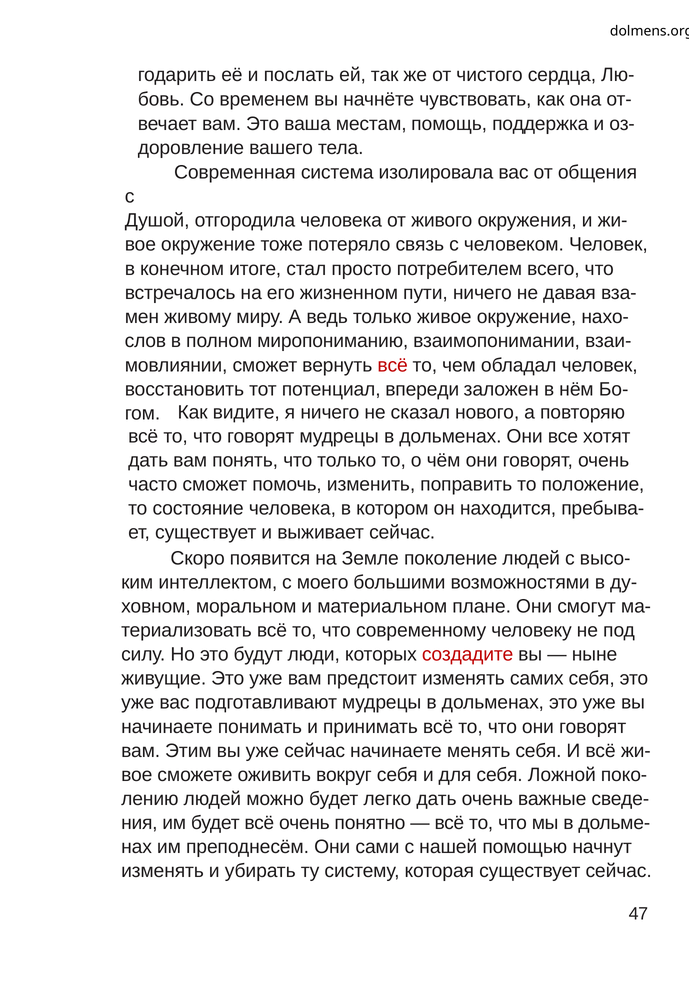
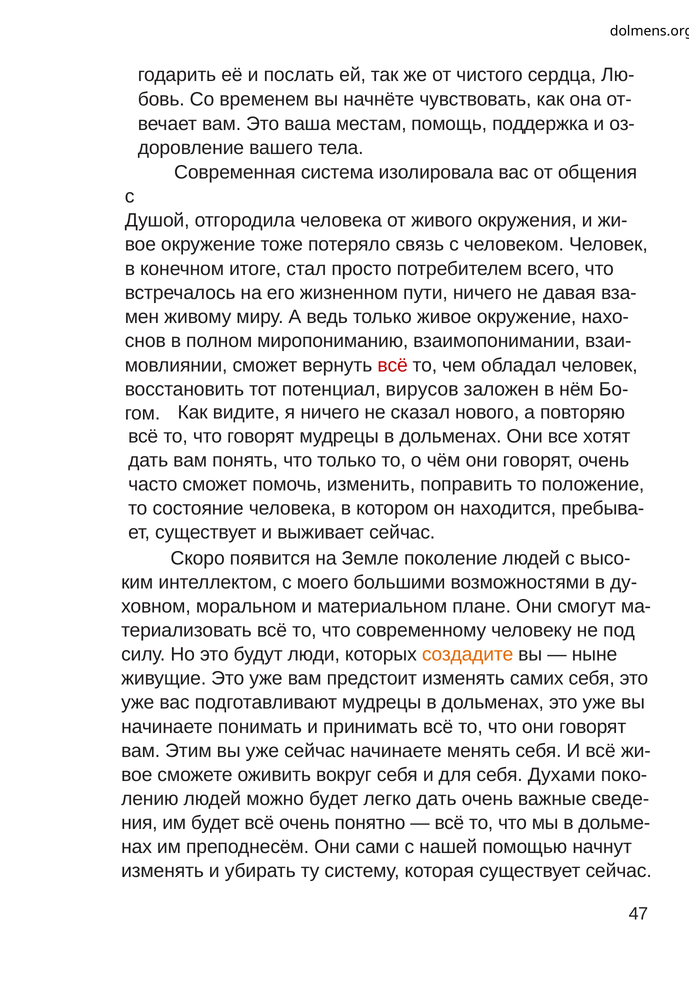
слов: слов -> снов
впереди: впереди -> вирусов
создадите colour: red -> orange
Ложной: Ложной -> Духами
